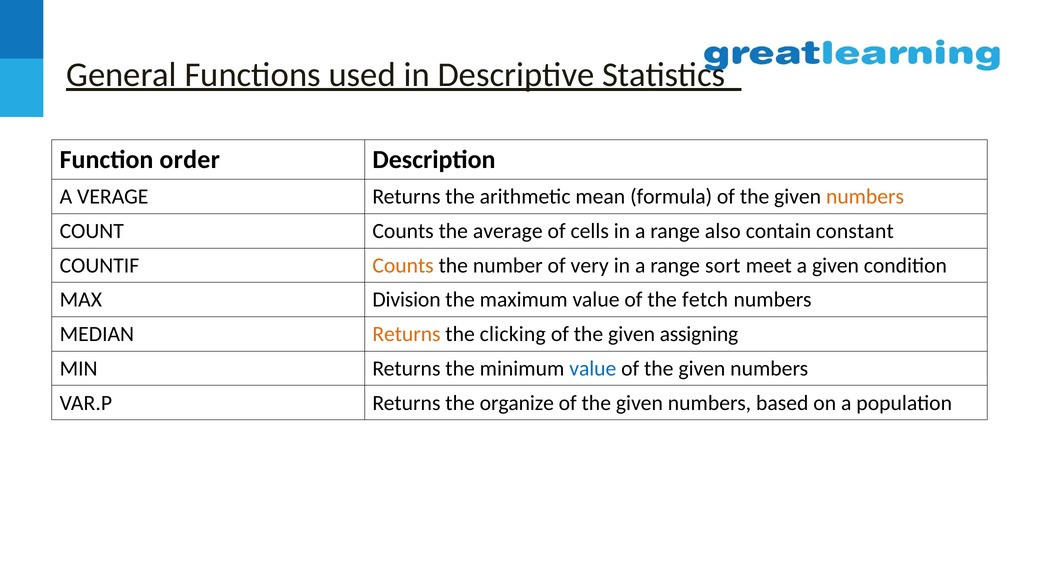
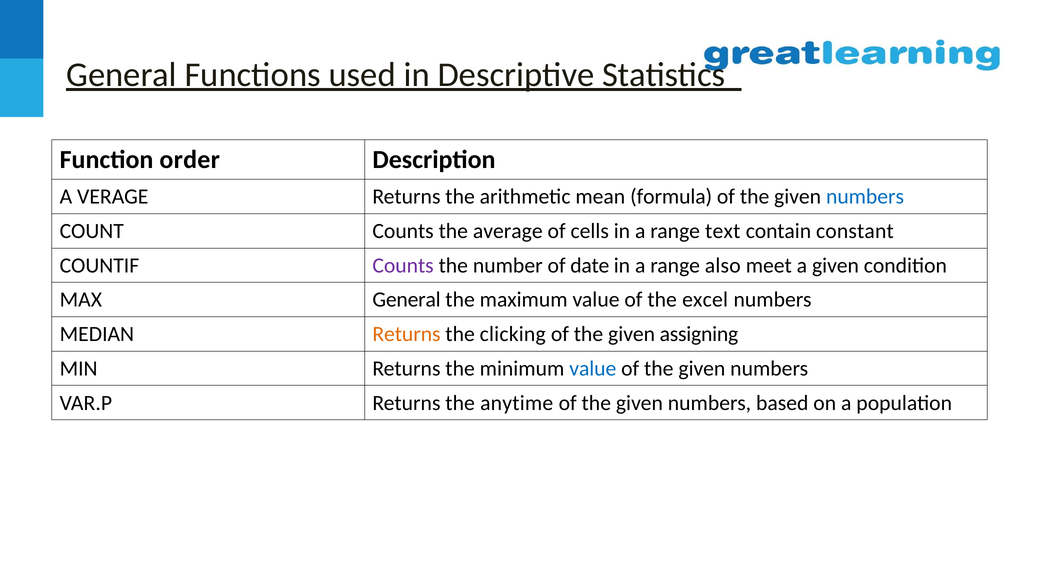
numbers at (865, 196) colour: orange -> blue
also: also -> text
Counts at (403, 265) colour: orange -> purple
very: very -> date
sort: sort -> also
MAX Division: Division -> General
fetch: fetch -> excel
organize: organize -> anytime
